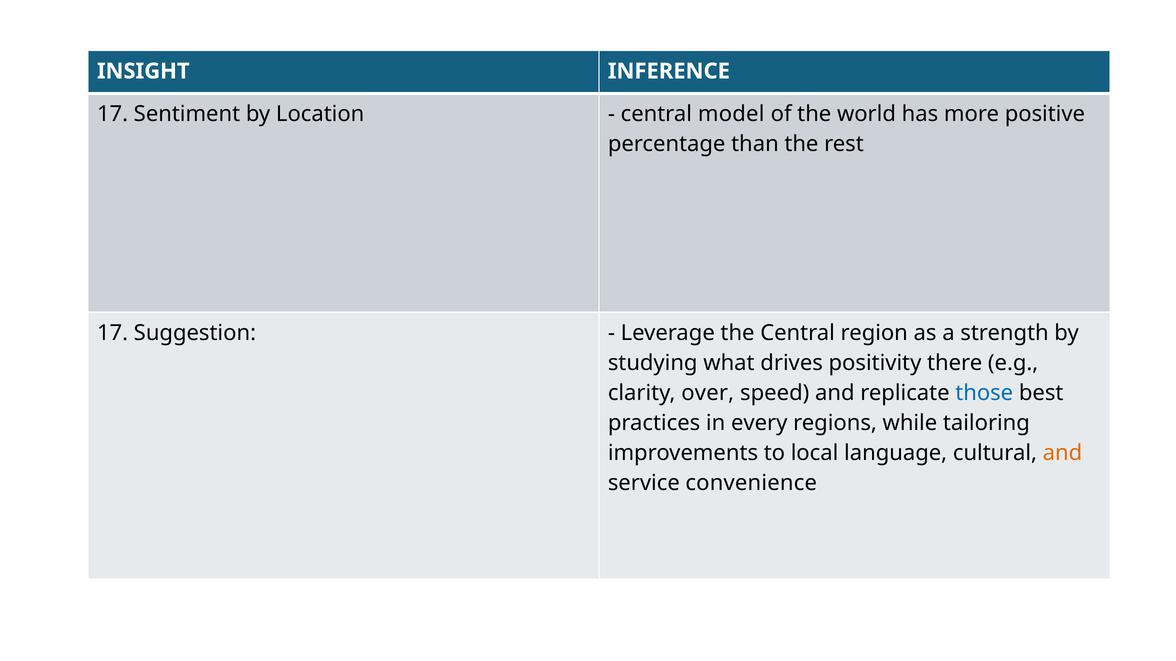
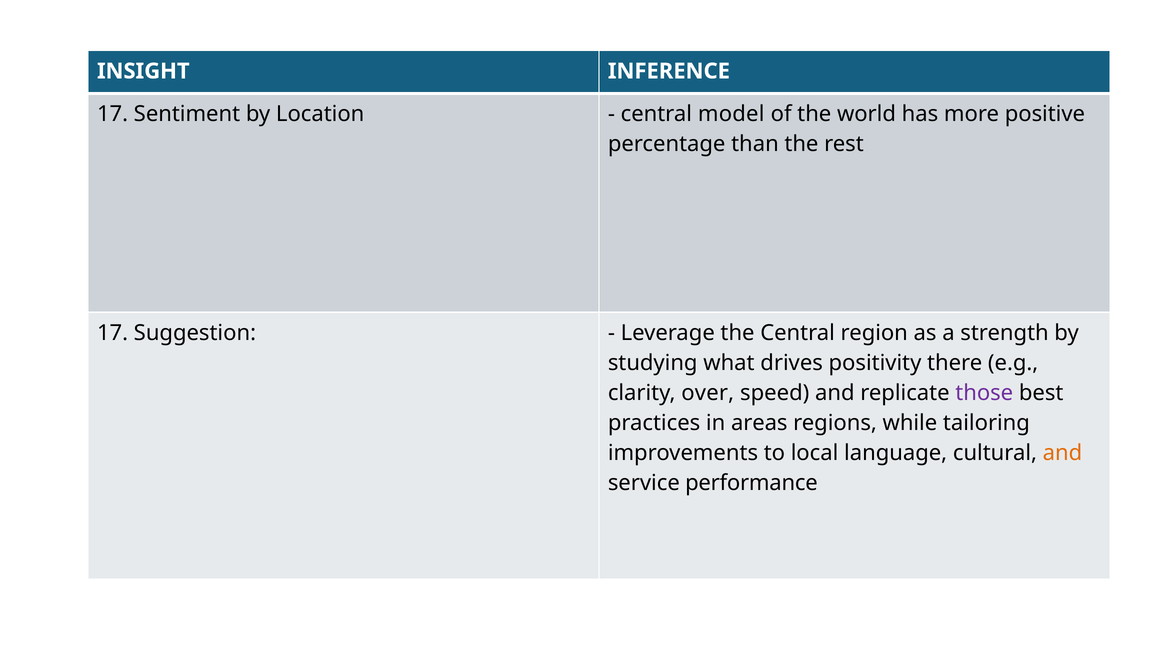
those colour: blue -> purple
every: every -> areas
convenience: convenience -> performance
